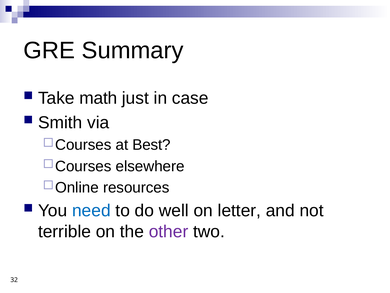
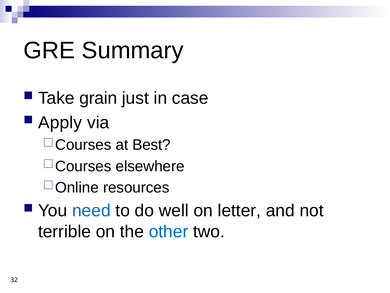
math: math -> grain
Smith: Smith -> Apply
other colour: purple -> blue
